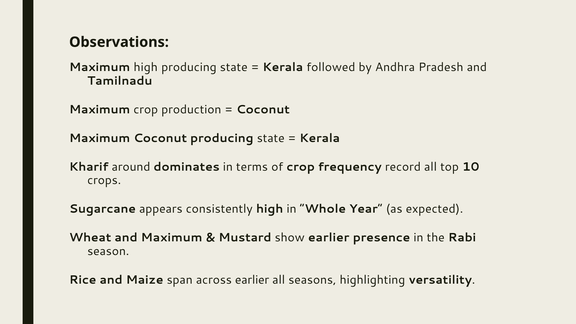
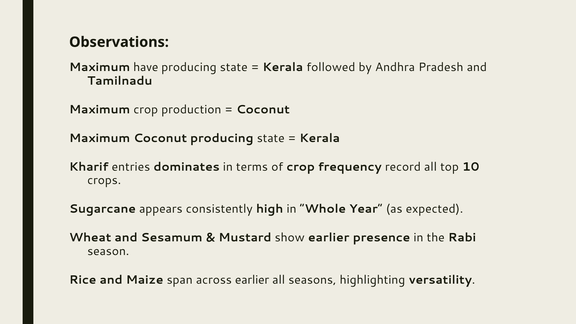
Maximum high: high -> have
around: around -> entries
and Maximum: Maximum -> Sesamum
